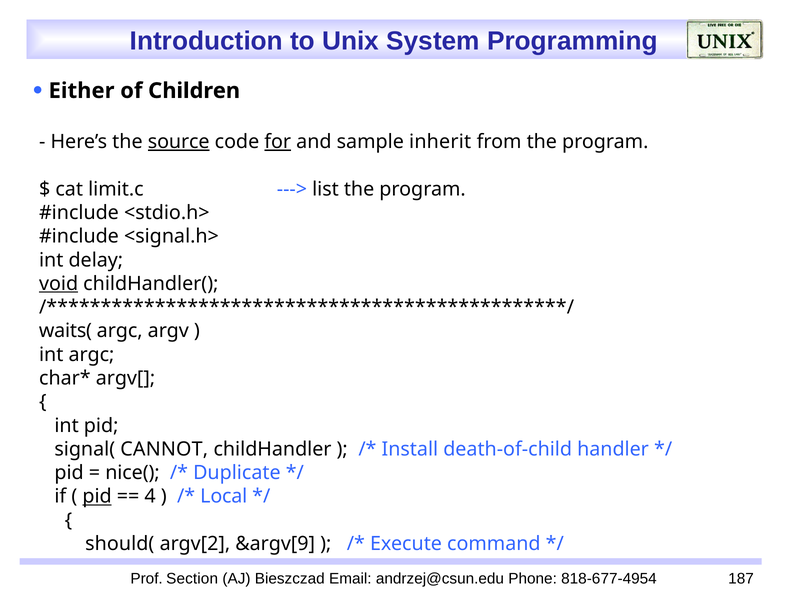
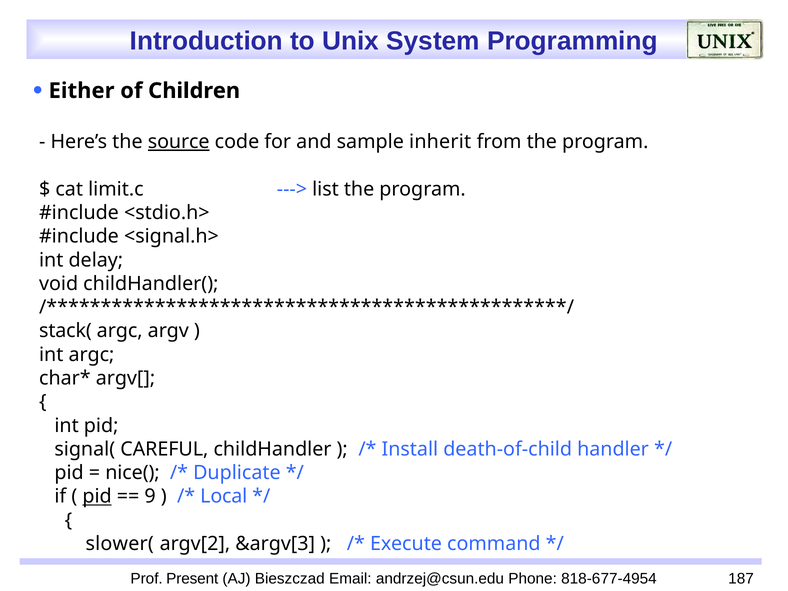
for underline: present -> none
void underline: present -> none
waits(: waits( -> stack(
CANNOT: CANNOT -> CAREFUL
4: 4 -> 9
should(: should( -> slower(
&argv[9: &argv[9 -> &argv[3
Section: Section -> Present
